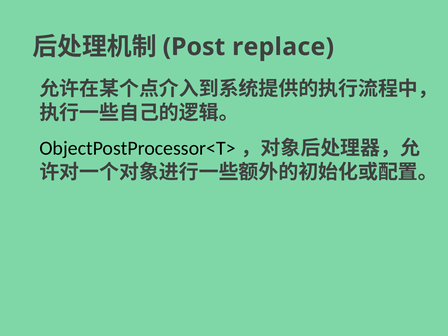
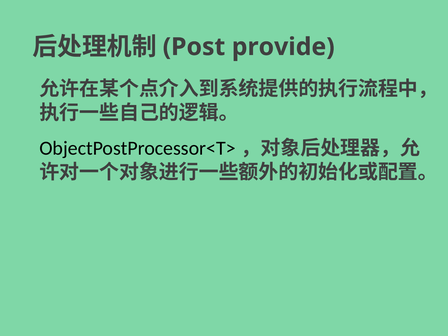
replace: replace -> provide
